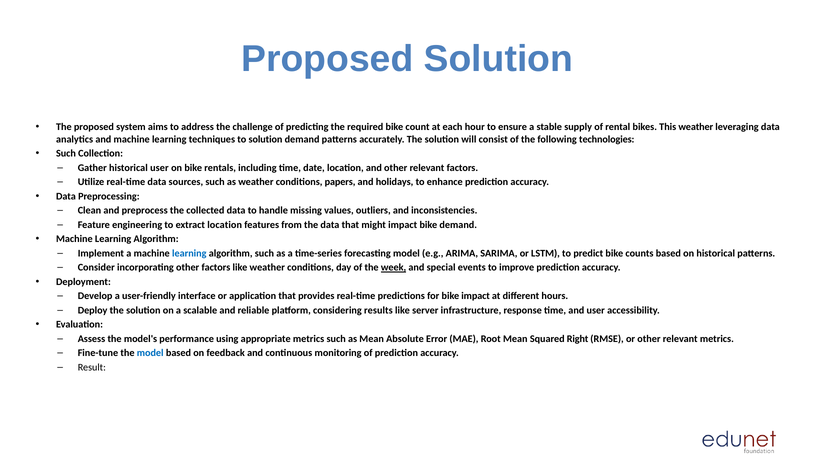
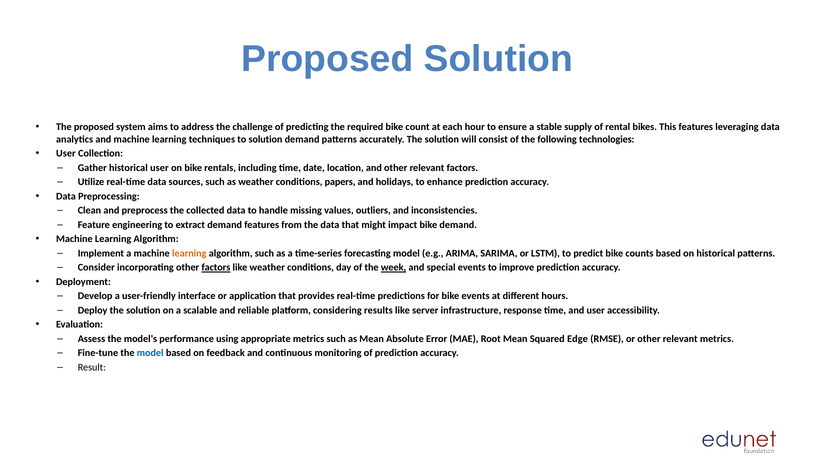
This weather: weather -> features
Such at (66, 154): Such -> User
extract location: location -> demand
learning at (189, 254) colour: blue -> orange
factors at (216, 268) underline: none -> present
bike impact: impact -> events
Right: Right -> Edge
